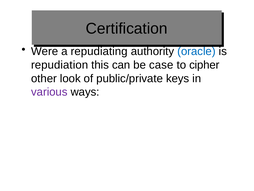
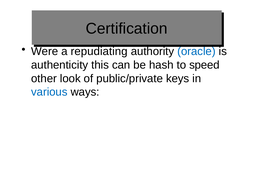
repudiation: repudiation -> authenticity
case: case -> hash
cipher: cipher -> speed
various colour: purple -> blue
